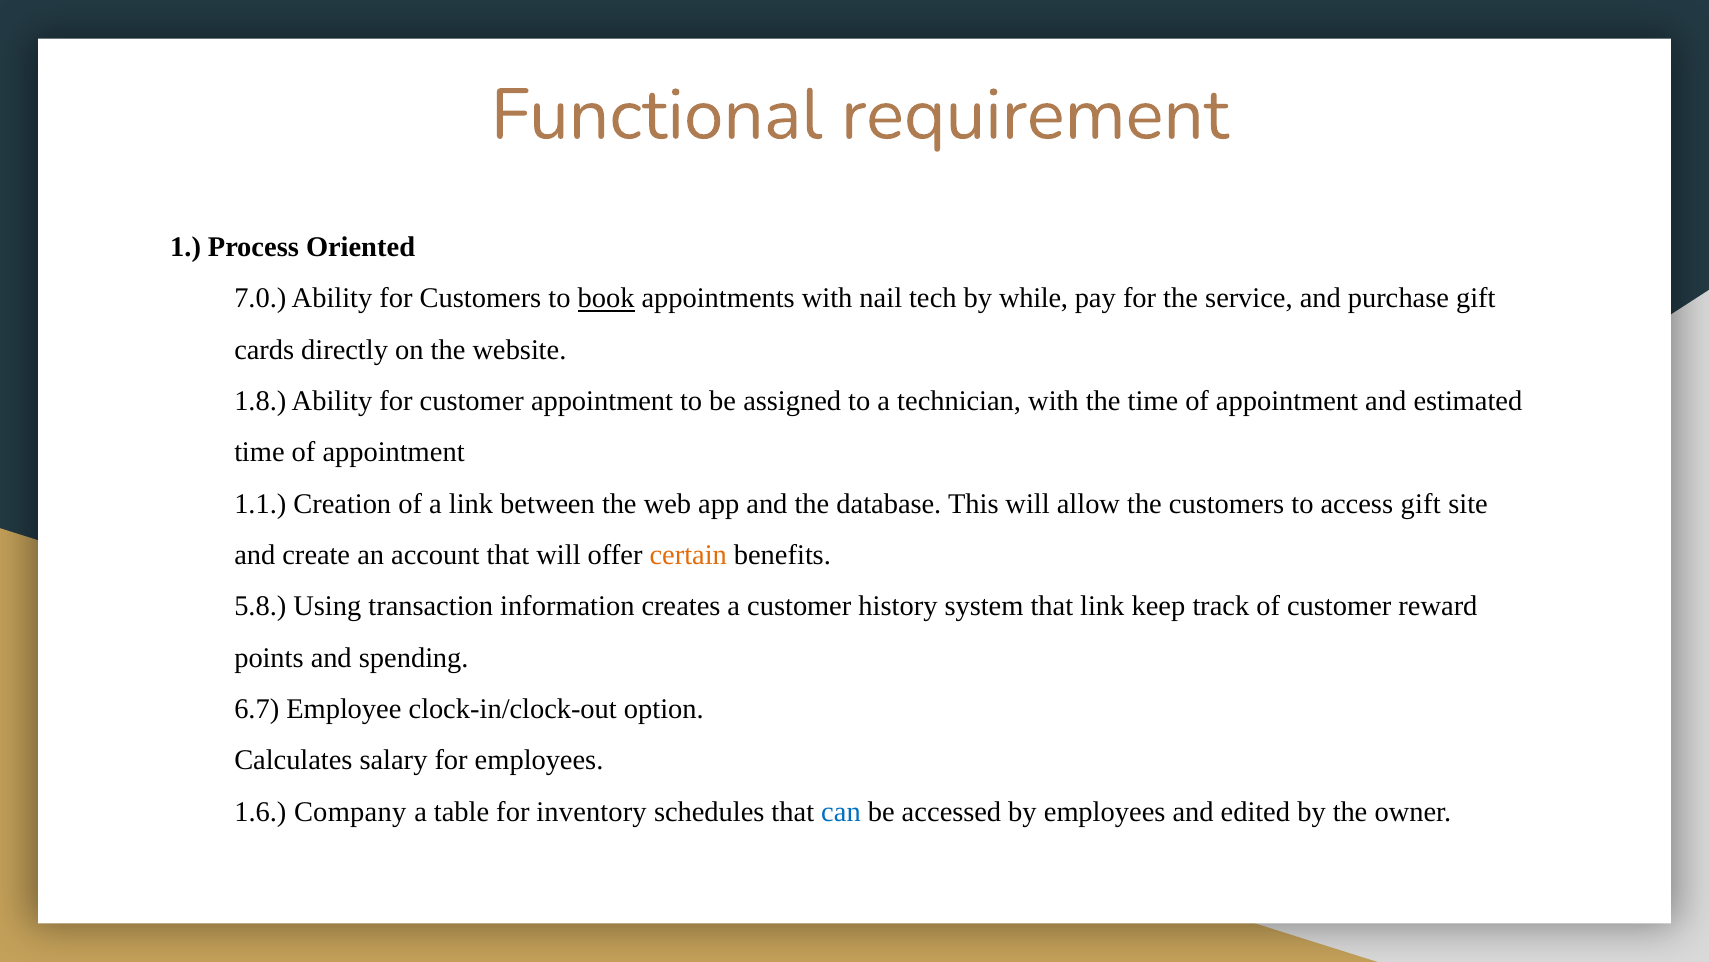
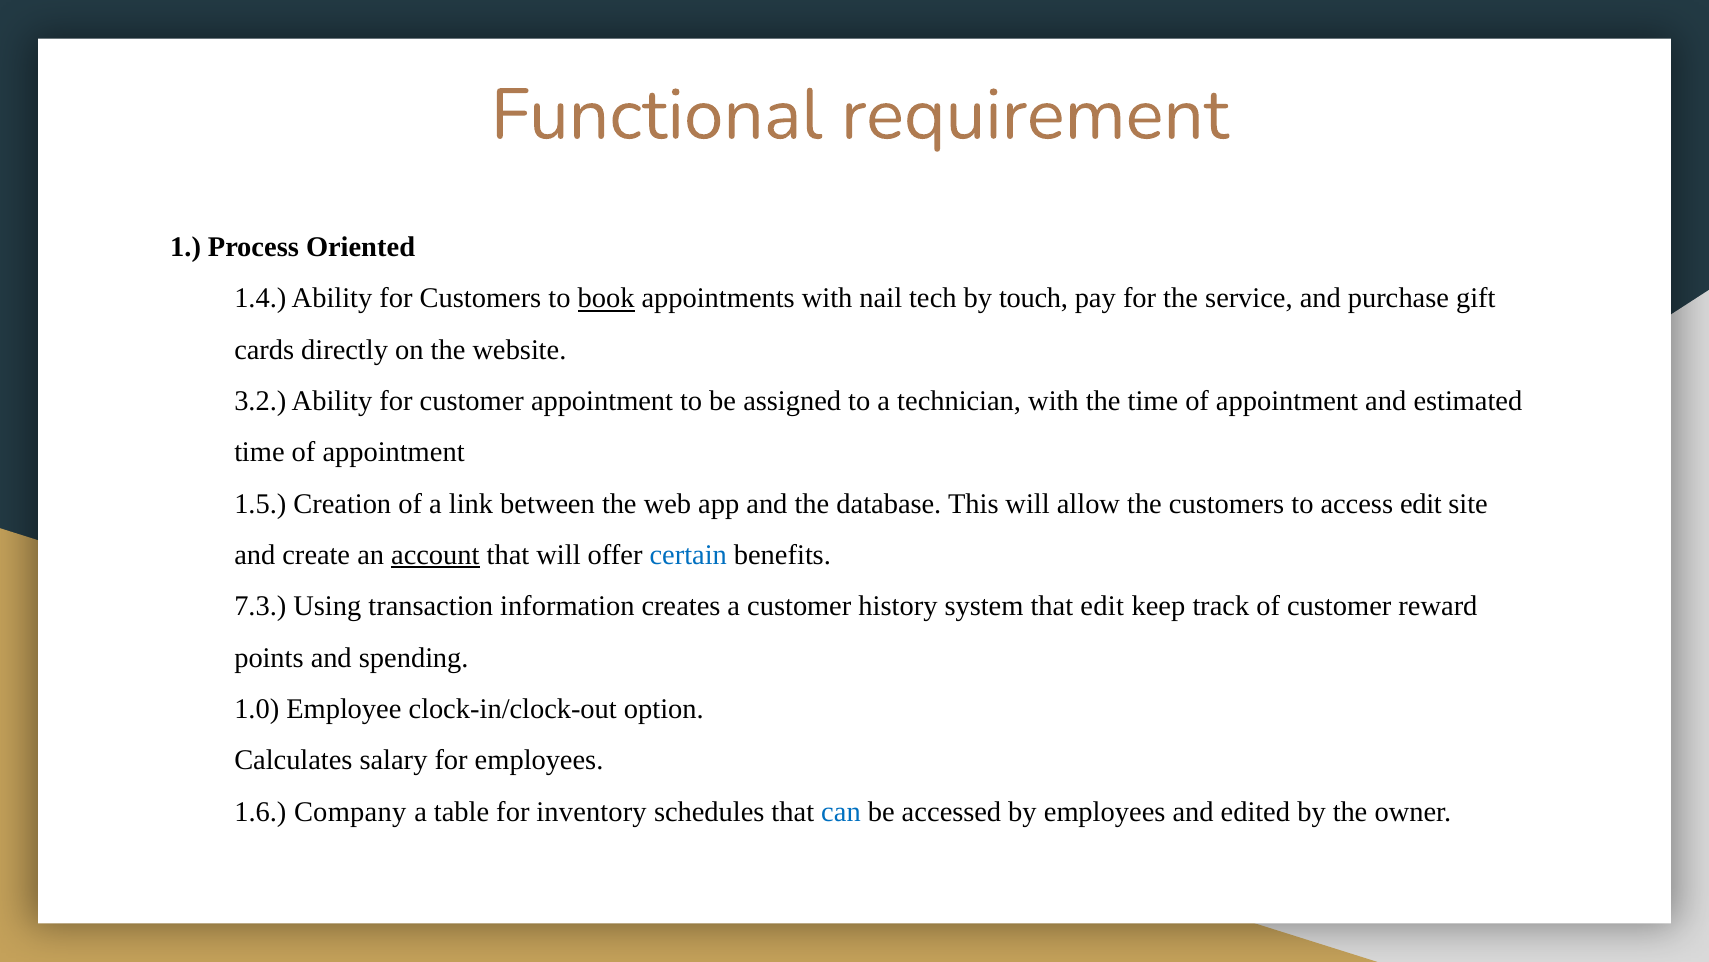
7.0: 7.0 -> 1.4
while: while -> touch
1.8: 1.8 -> 3.2
1.1: 1.1 -> 1.5
access gift: gift -> edit
account underline: none -> present
certain colour: orange -> blue
5.8: 5.8 -> 7.3
that link: link -> edit
6.7: 6.7 -> 1.0
